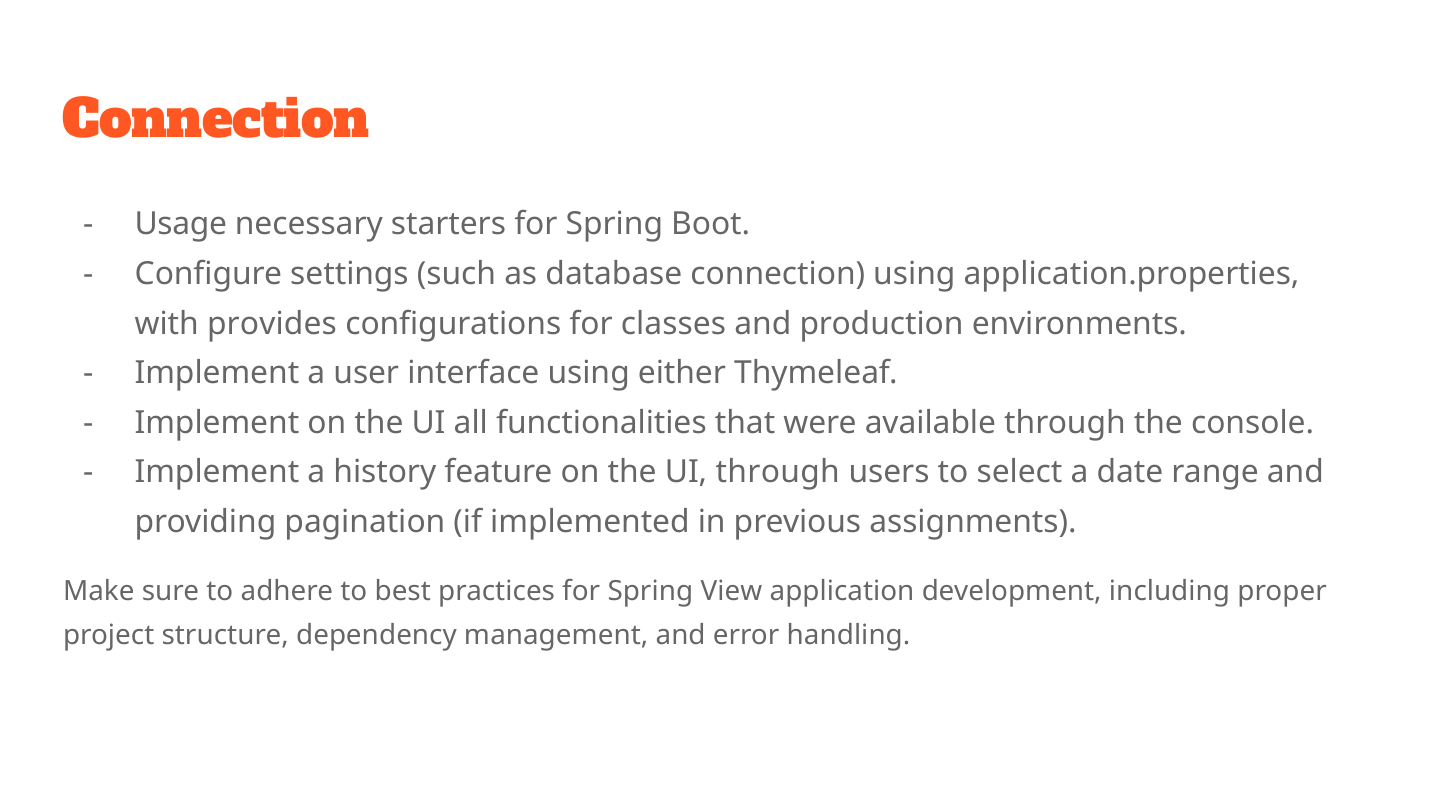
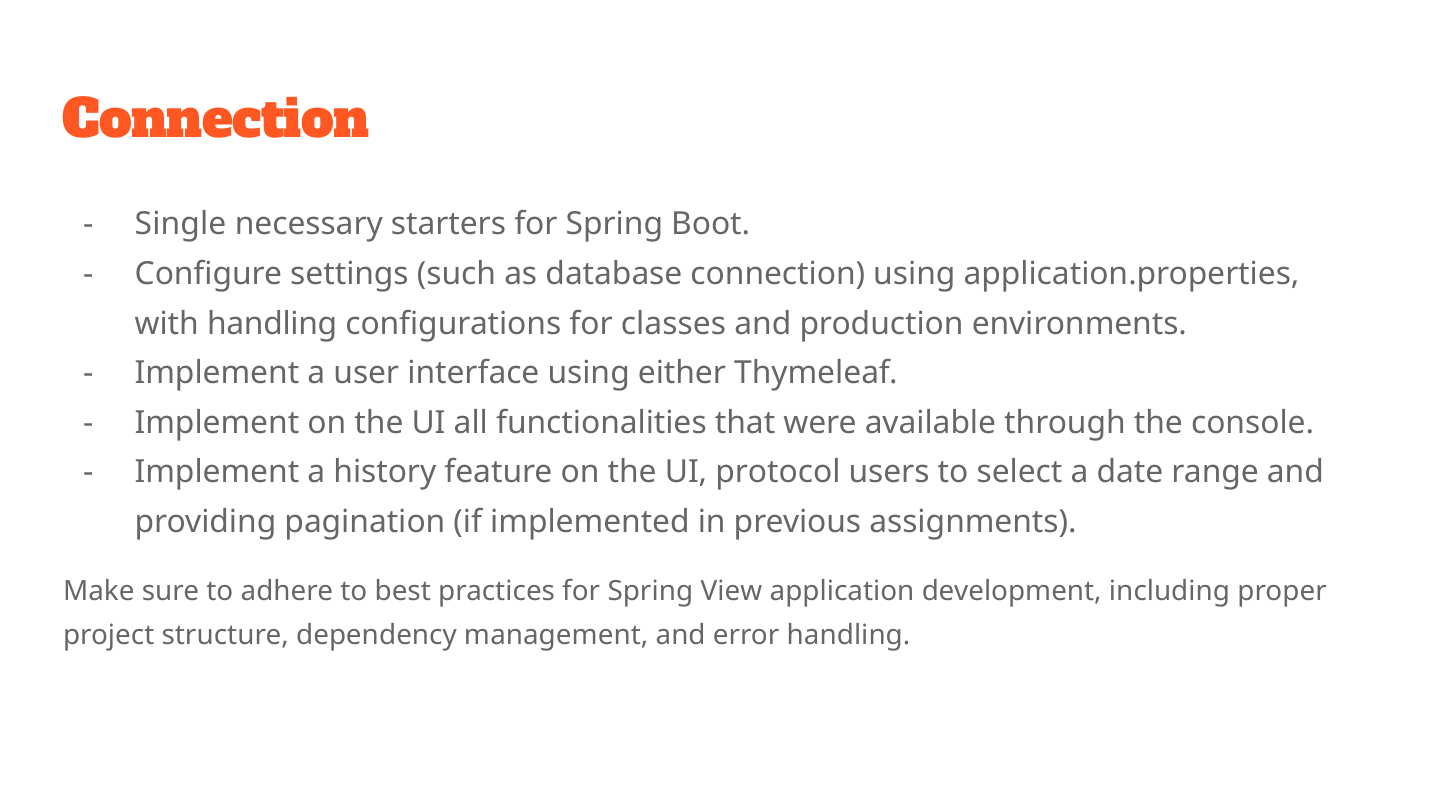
Usage: Usage -> Single
with provides: provides -> handling
UI through: through -> protocol
